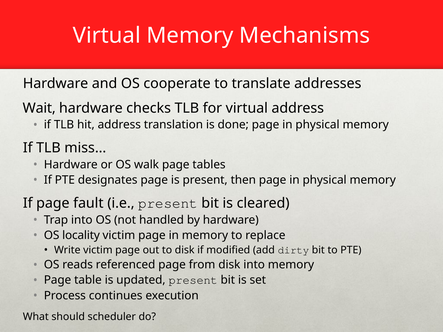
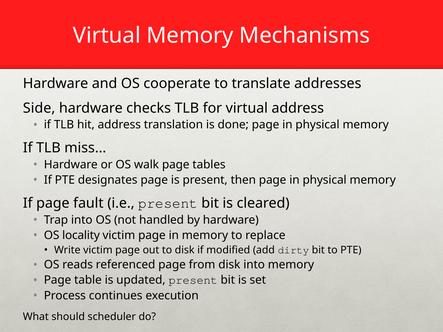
Wait: Wait -> Side
